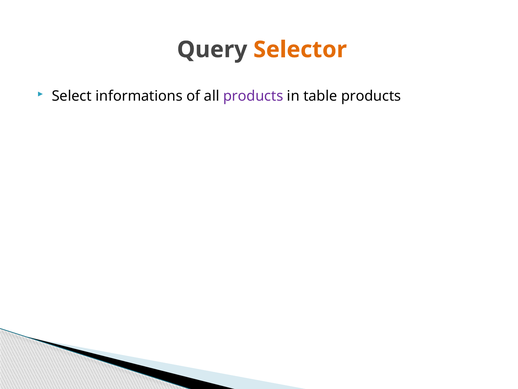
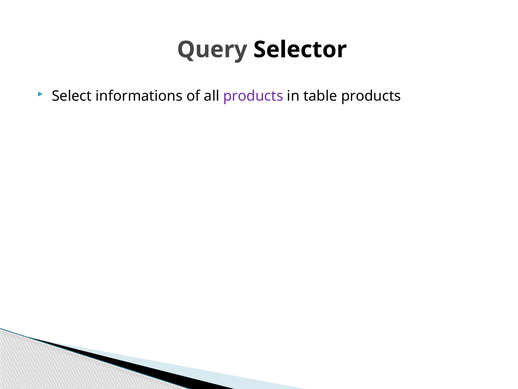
Selector colour: orange -> black
